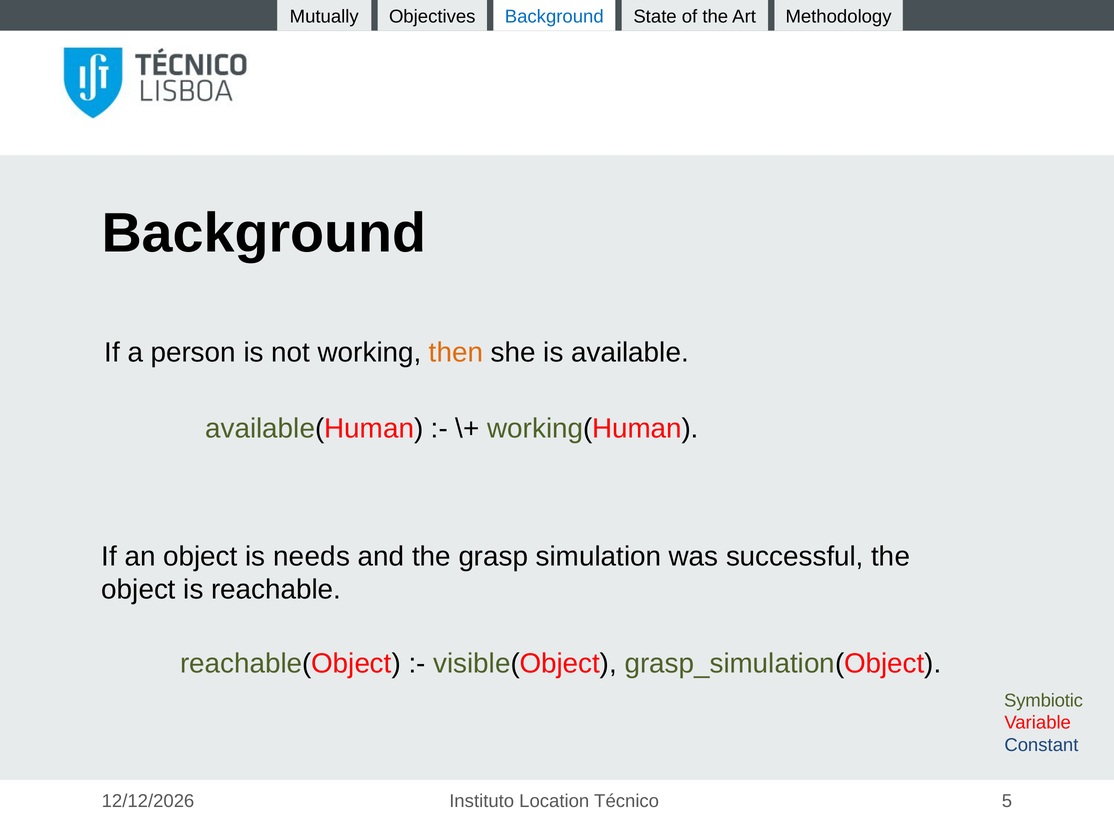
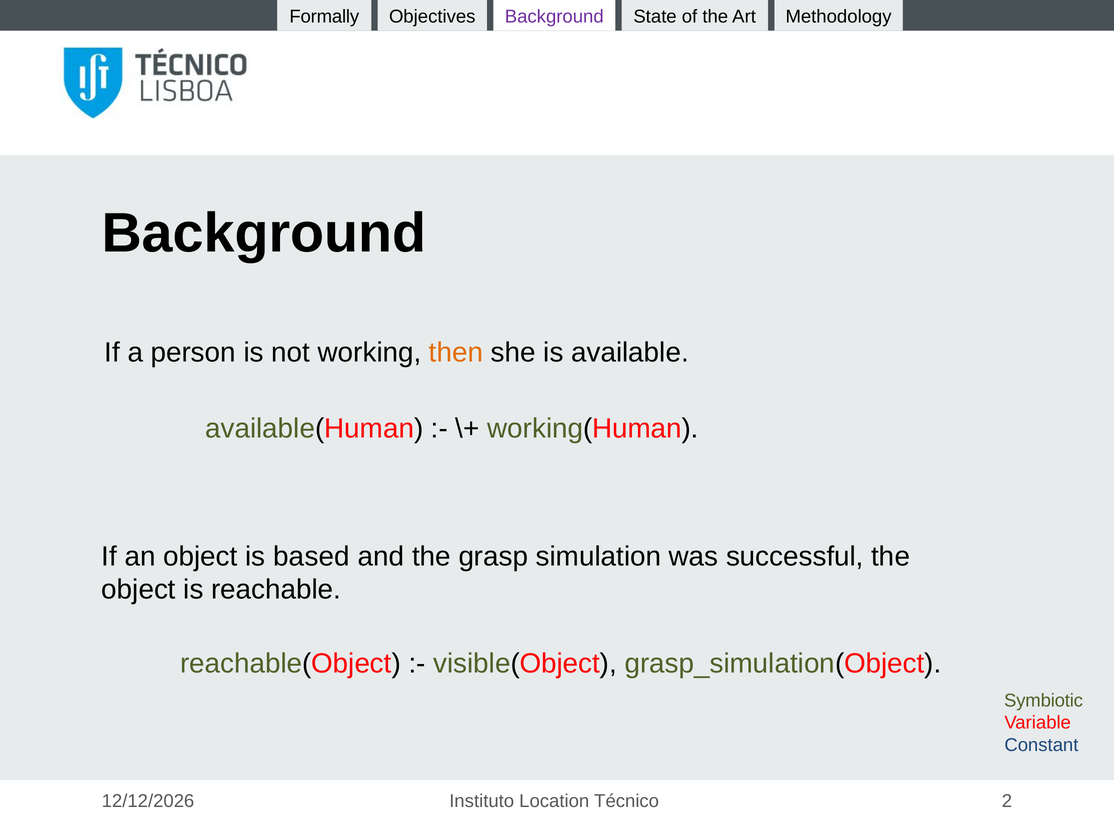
Mutually: Mutually -> Formally
Background at (554, 17) colour: blue -> purple
needs: needs -> based
5: 5 -> 2
